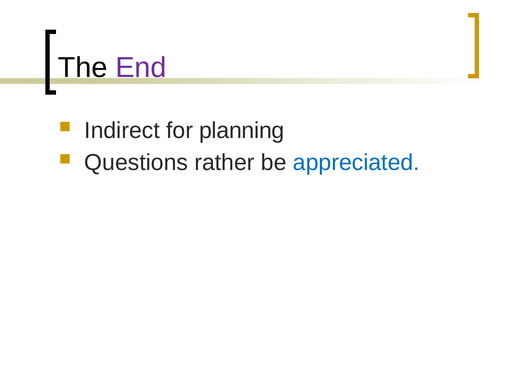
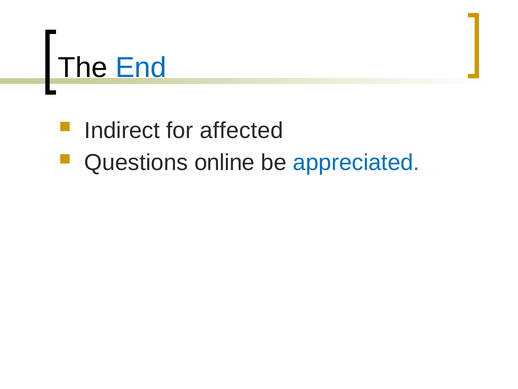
End colour: purple -> blue
planning: planning -> affected
rather: rather -> online
